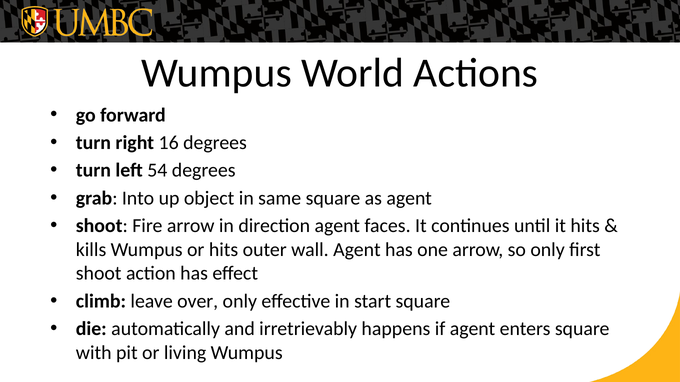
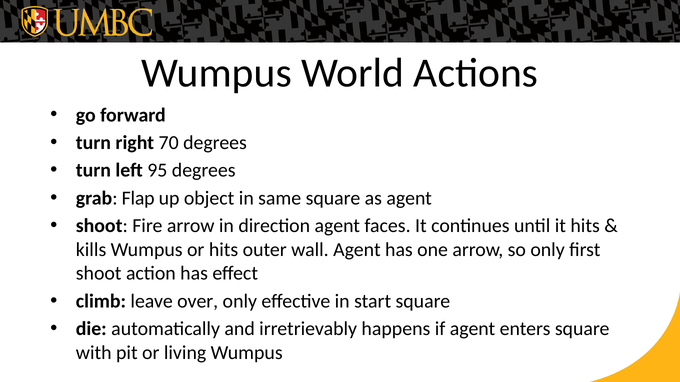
16: 16 -> 70
54: 54 -> 95
Into: Into -> Flap
